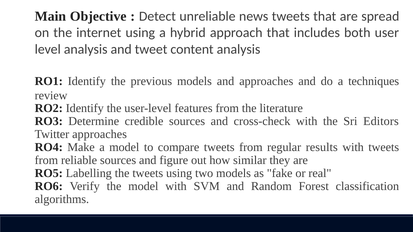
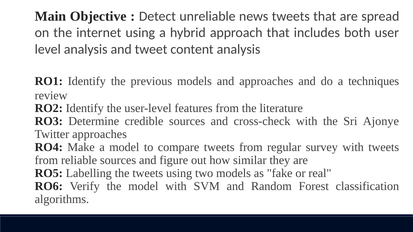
Editors: Editors -> Ajonye
results: results -> survey
